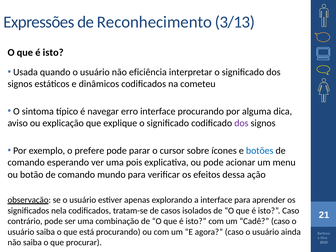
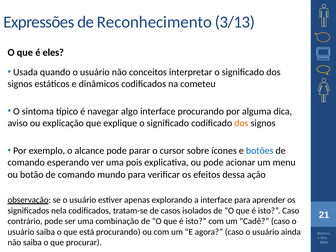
isto at (53, 53): isto -> eles
eficiência: eficiência -> conceitos
erro: erro -> algo
dos at (241, 123) colour: purple -> orange
prefere: prefere -> alcance
